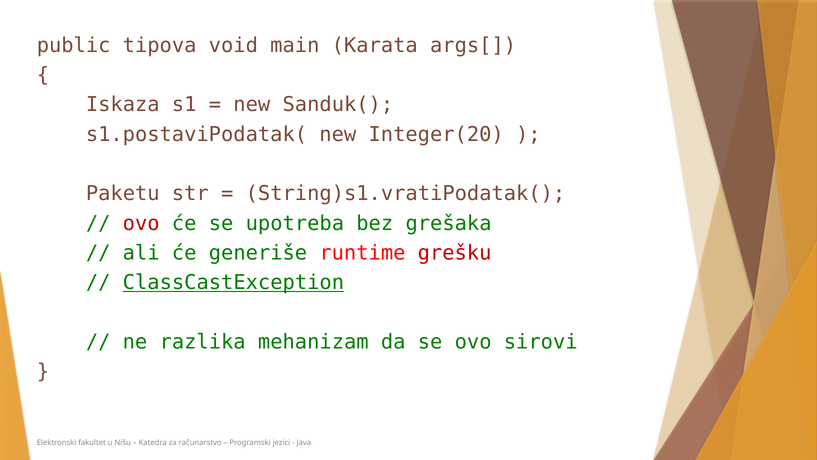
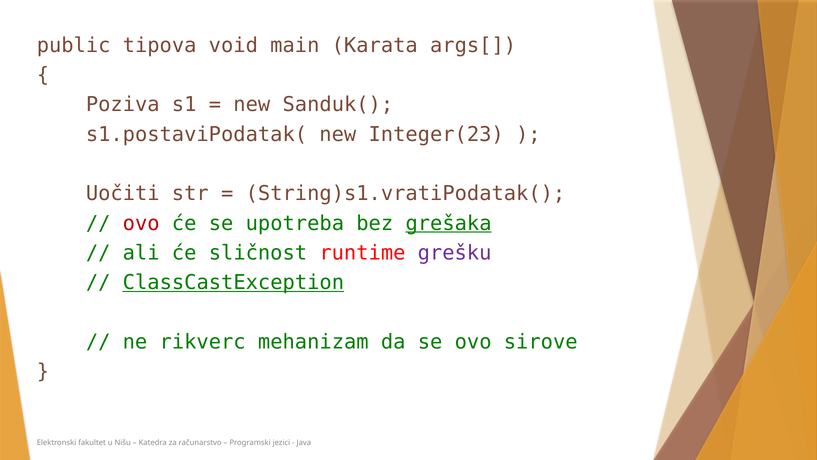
Iskaza: Iskaza -> Poziva
Integer(20: Integer(20 -> Integer(23
Paketu: Paketu -> Uočiti
grešaka underline: none -> present
generiše: generiše -> sličnost
grešku colour: red -> purple
razlika: razlika -> rikverc
sirovi: sirovi -> sirove
